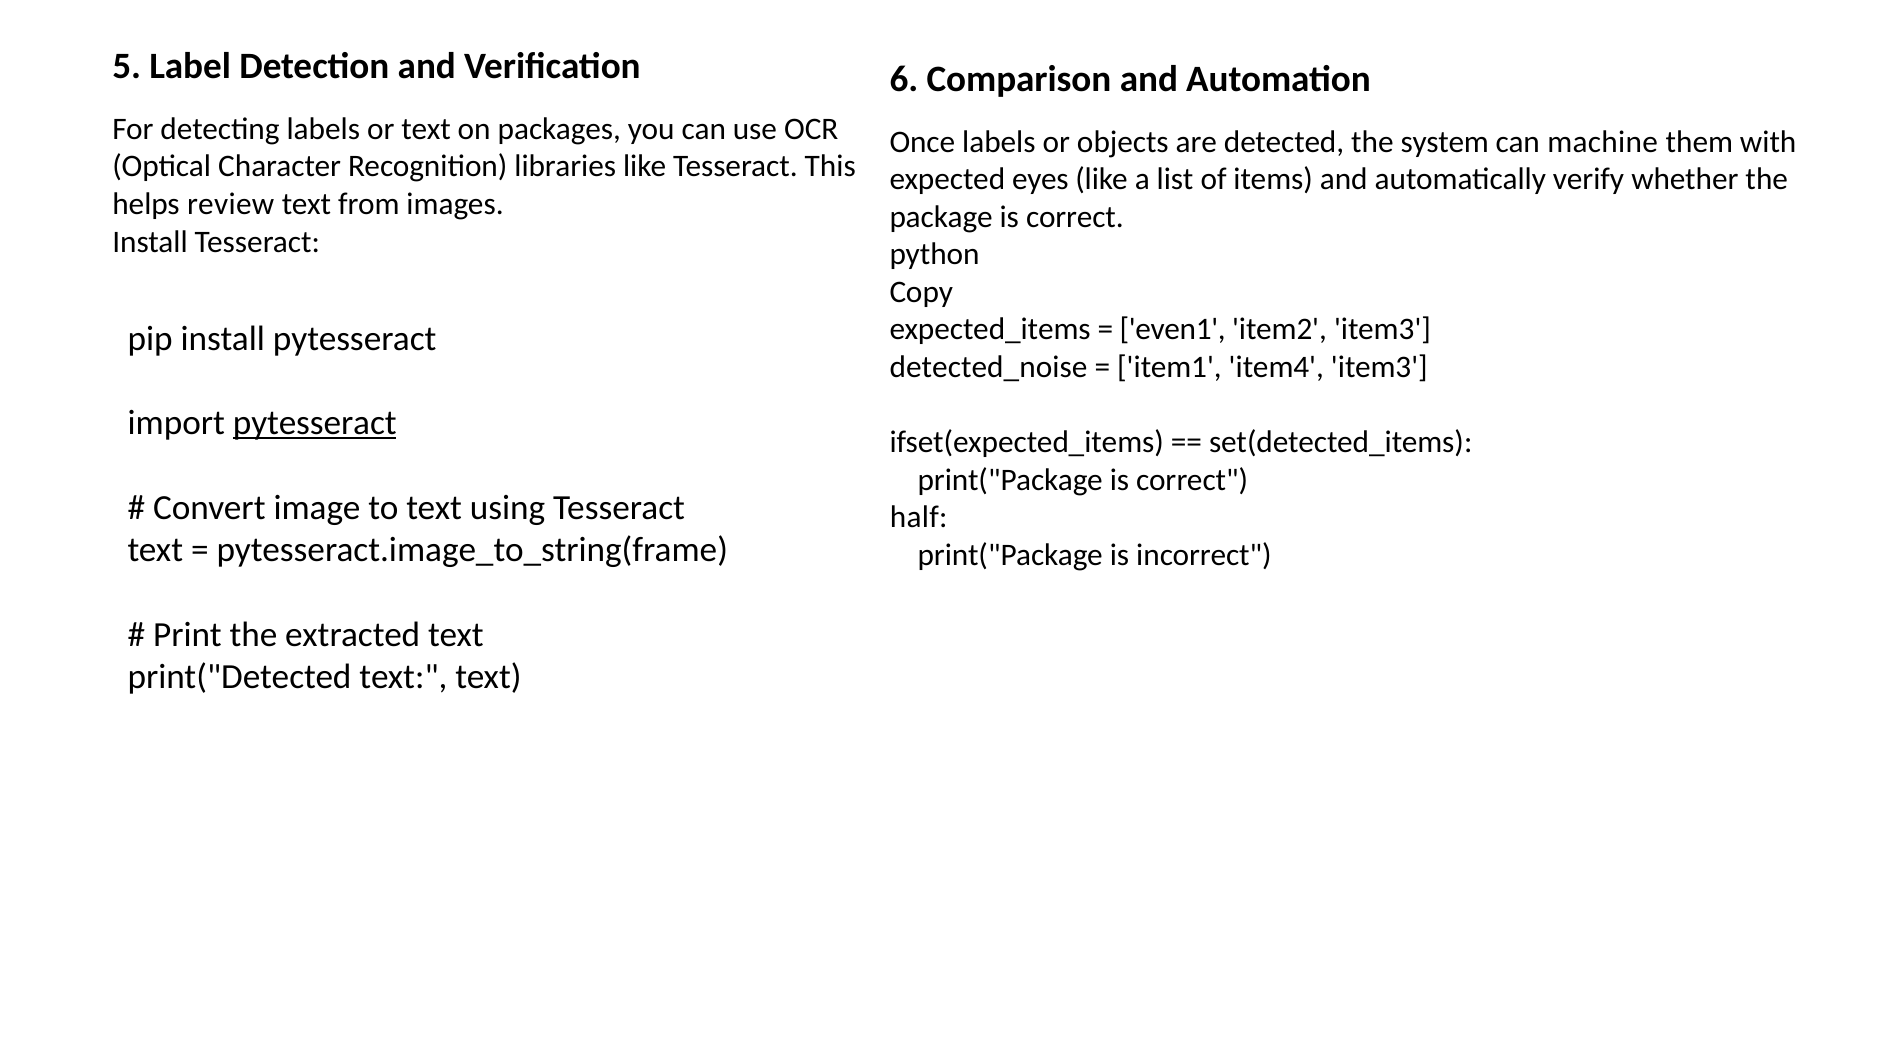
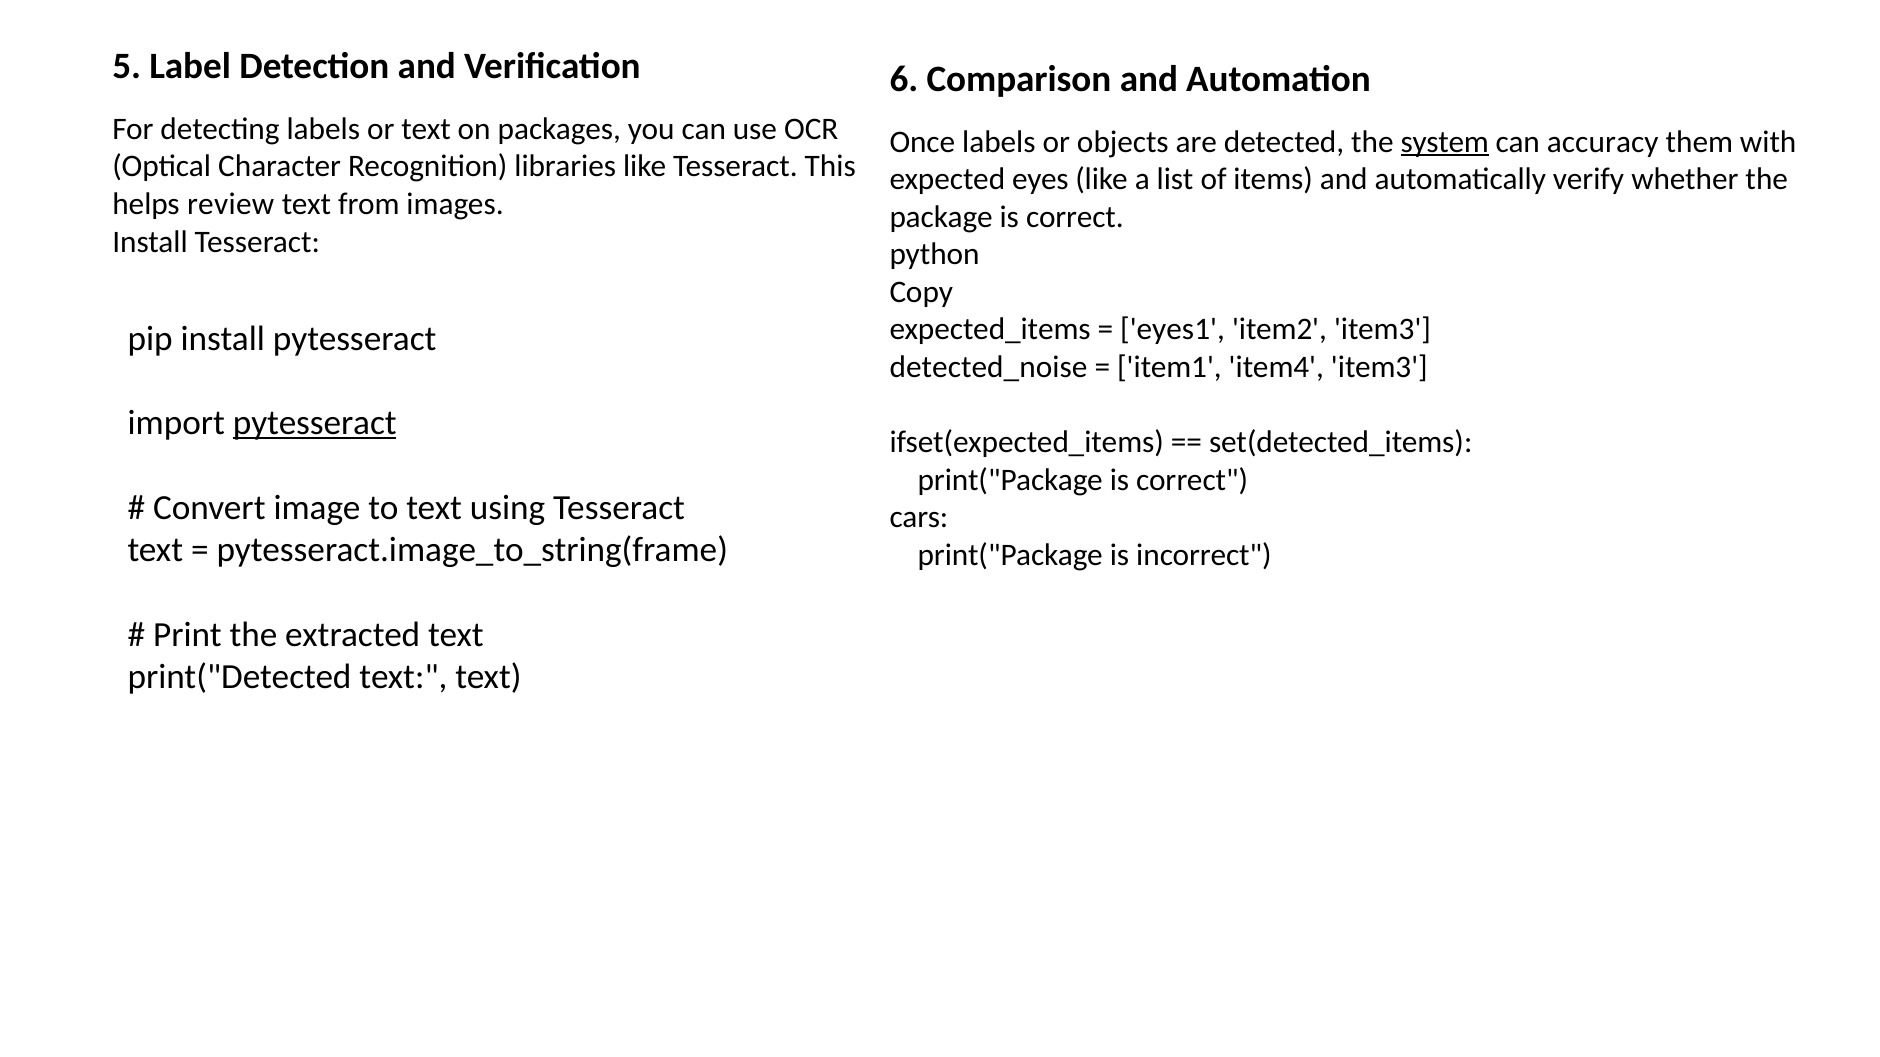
system underline: none -> present
machine: machine -> accuracy
even1: even1 -> eyes1
half: half -> cars
